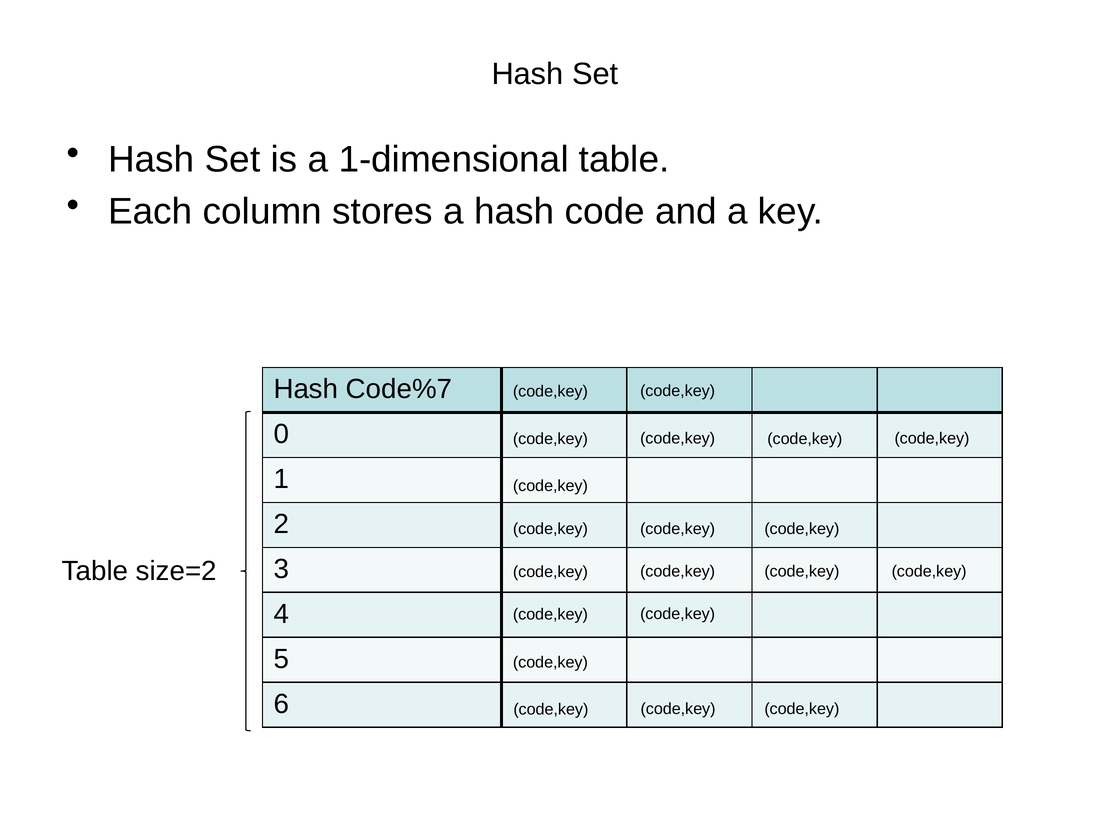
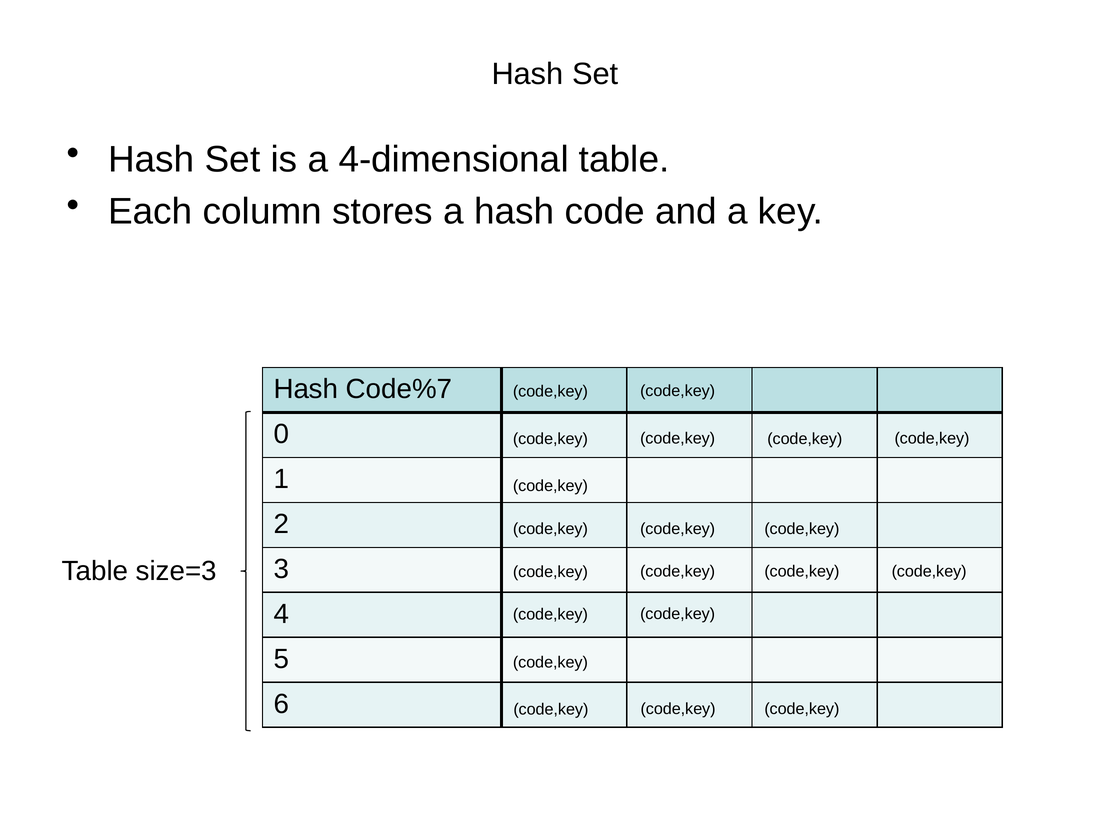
1-dimensional: 1-dimensional -> 4-dimensional
size=2: size=2 -> size=3
